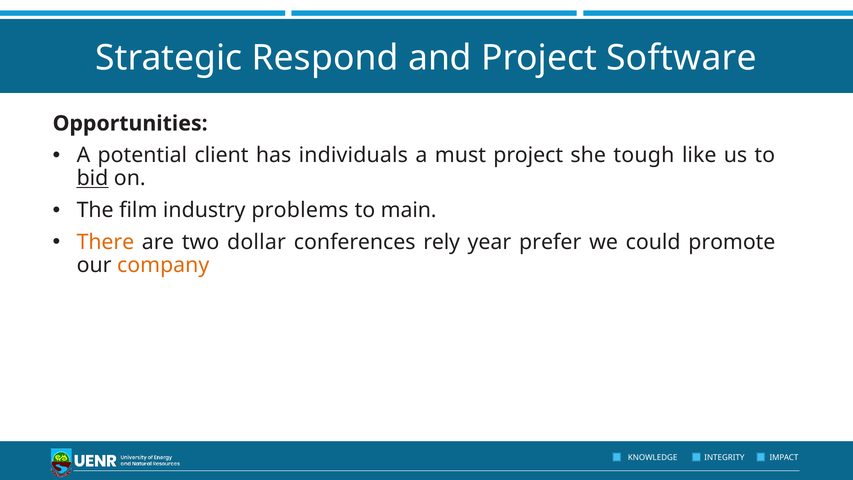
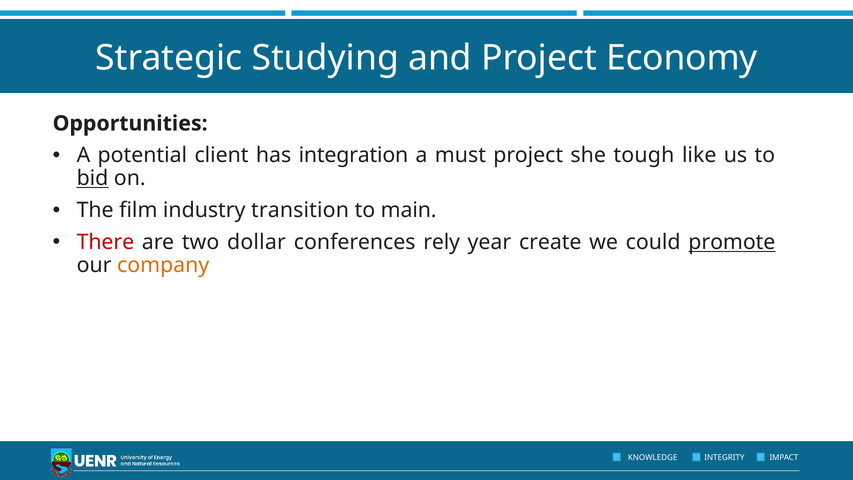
Respond: Respond -> Studying
Software: Software -> Economy
individuals: individuals -> integration
problems: problems -> transition
There colour: orange -> red
prefer: prefer -> create
promote underline: none -> present
